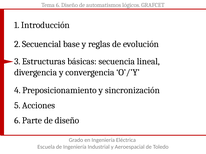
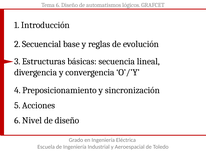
Parte: Parte -> Nivel
